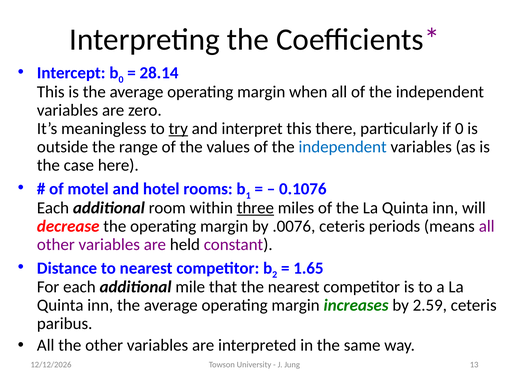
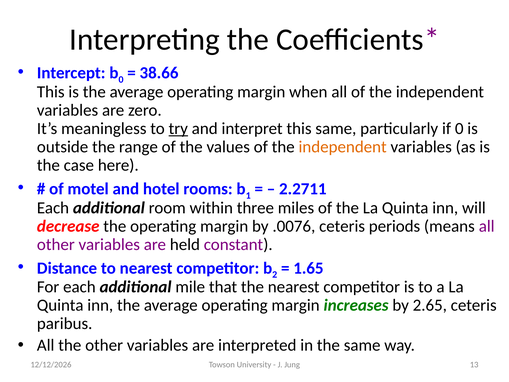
28.14: 28.14 -> 38.66
this there: there -> same
independent at (343, 147) colour: blue -> orange
0.1076: 0.1076 -> 2.2711
three underline: present -> none
2.59: 2.59 -> 2.65
